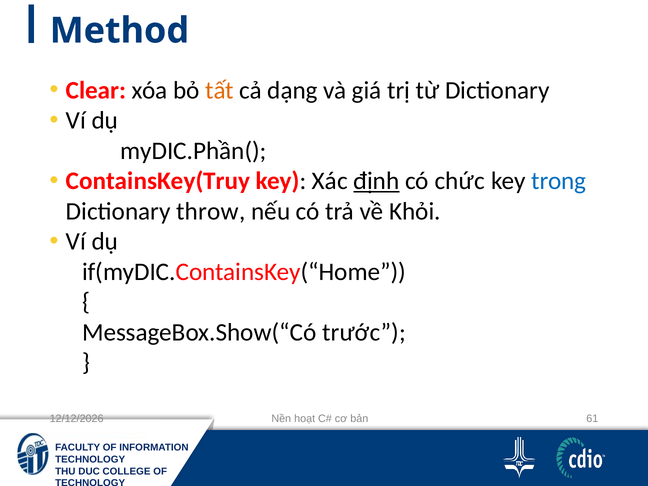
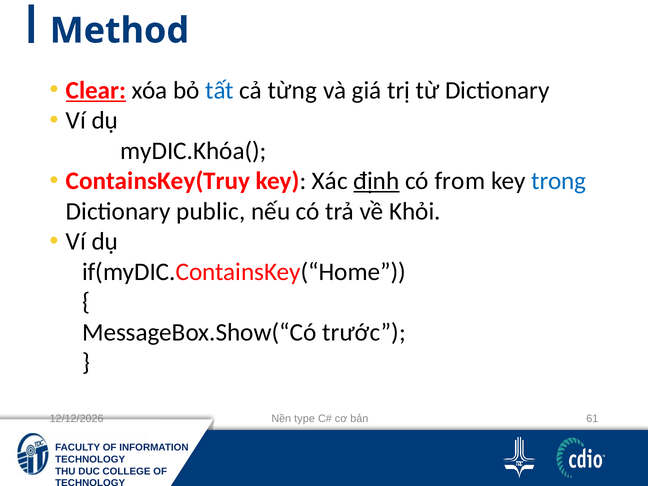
Clear underline: none -> present
tất colour: orange -> blue
dạng: dạng -> từng
myDIC.Phần(: myDIC.Phần( -> myDIC.Khóa(
chức: chức -> from
throw: throw -> public
hoạt: hoạt -> type
